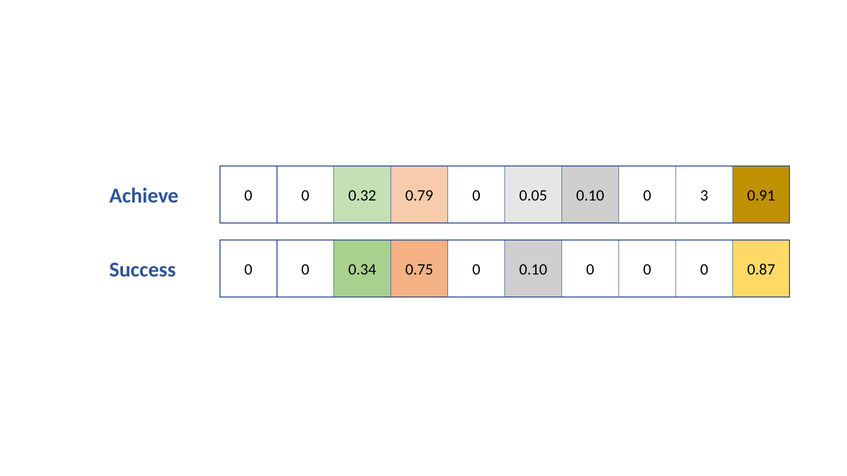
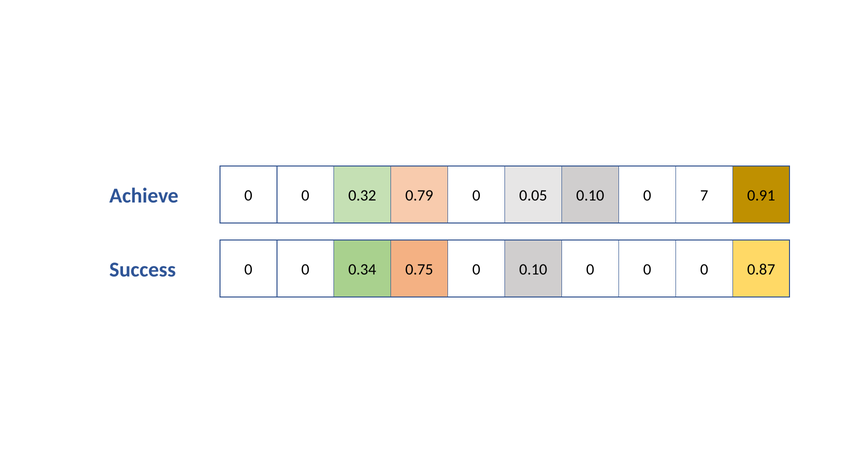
3: 3 -> 7
